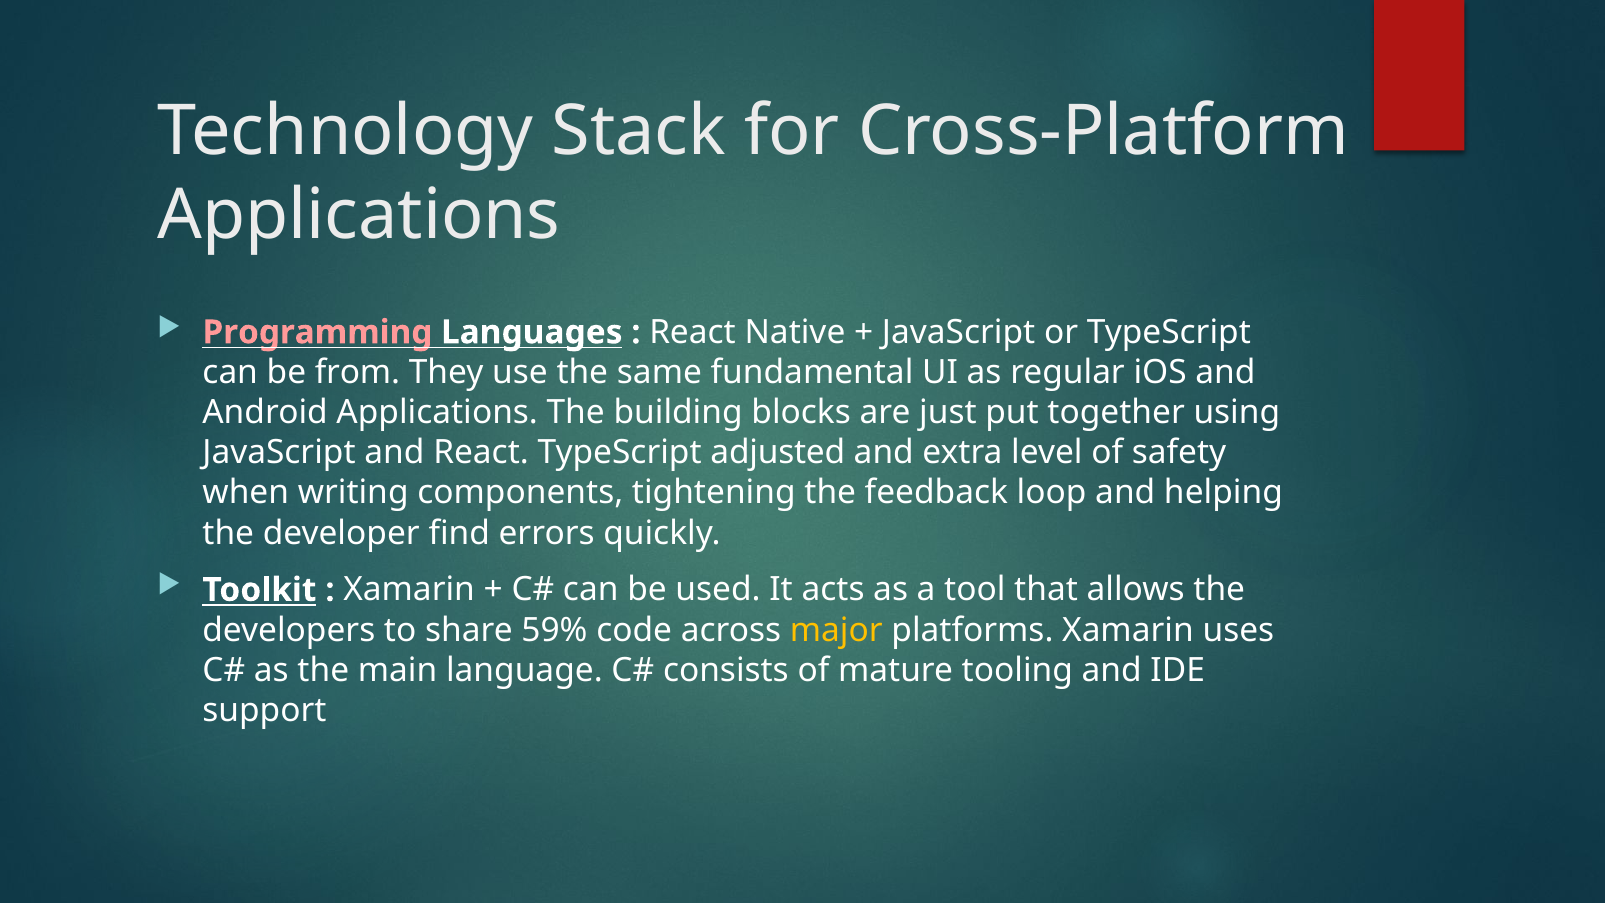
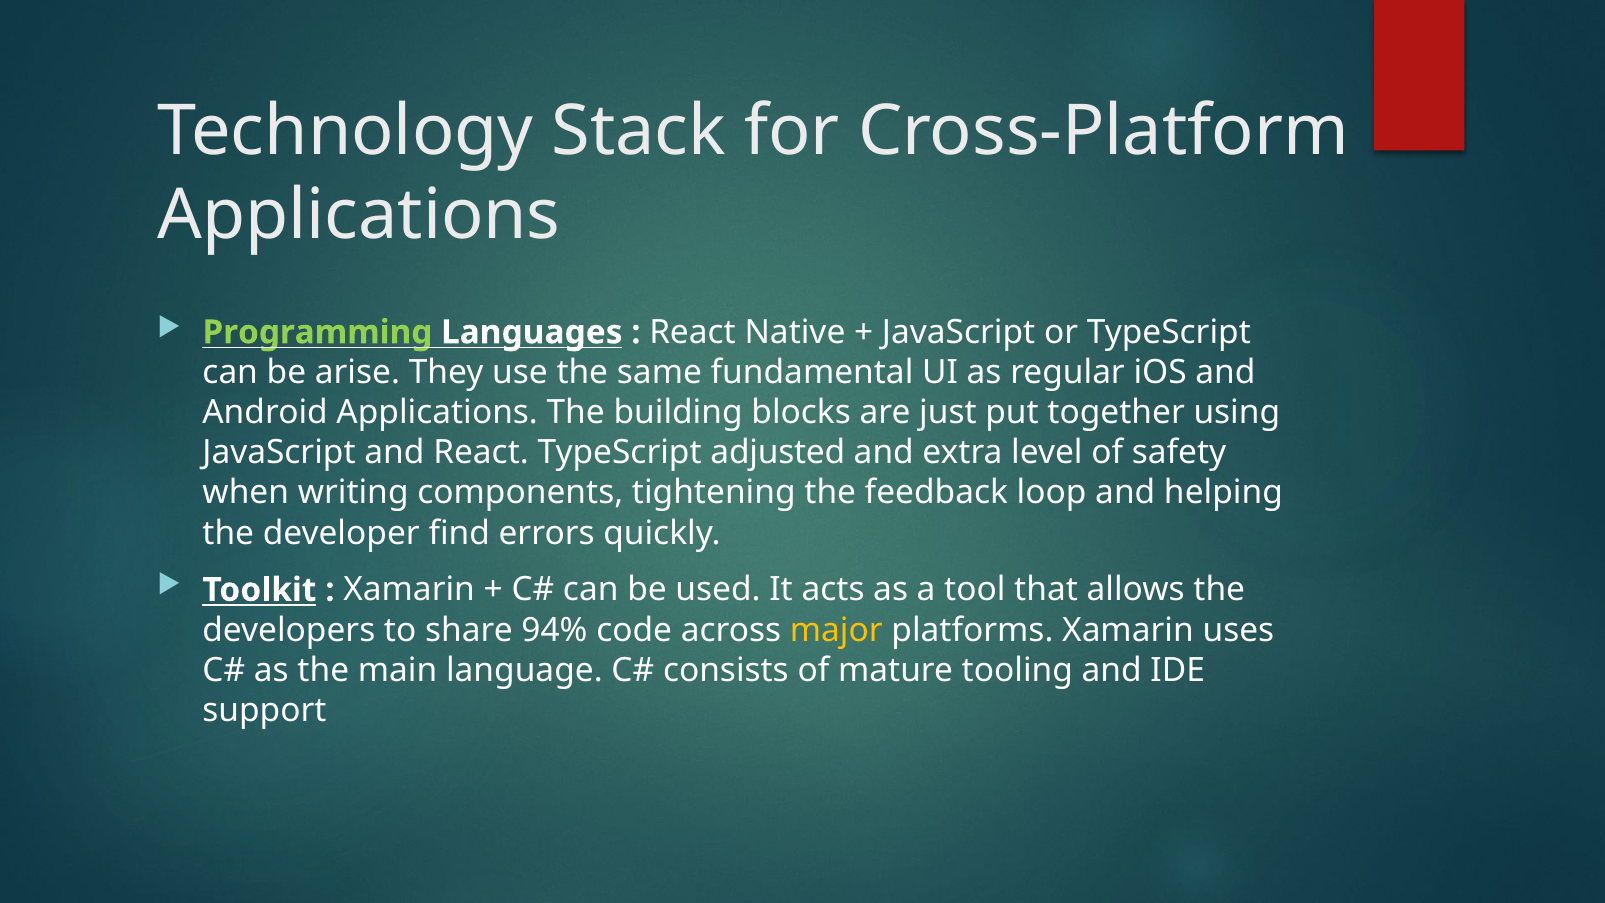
Programming colour: pink -> light green
from: from -> arise
59%: 59% -> 94%
